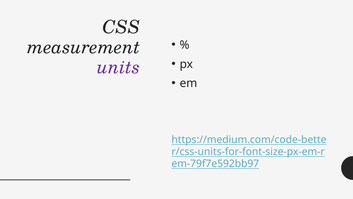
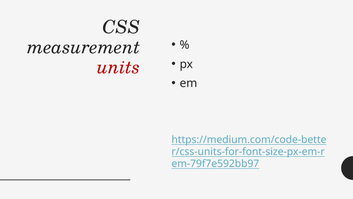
units colour: purple -> red
